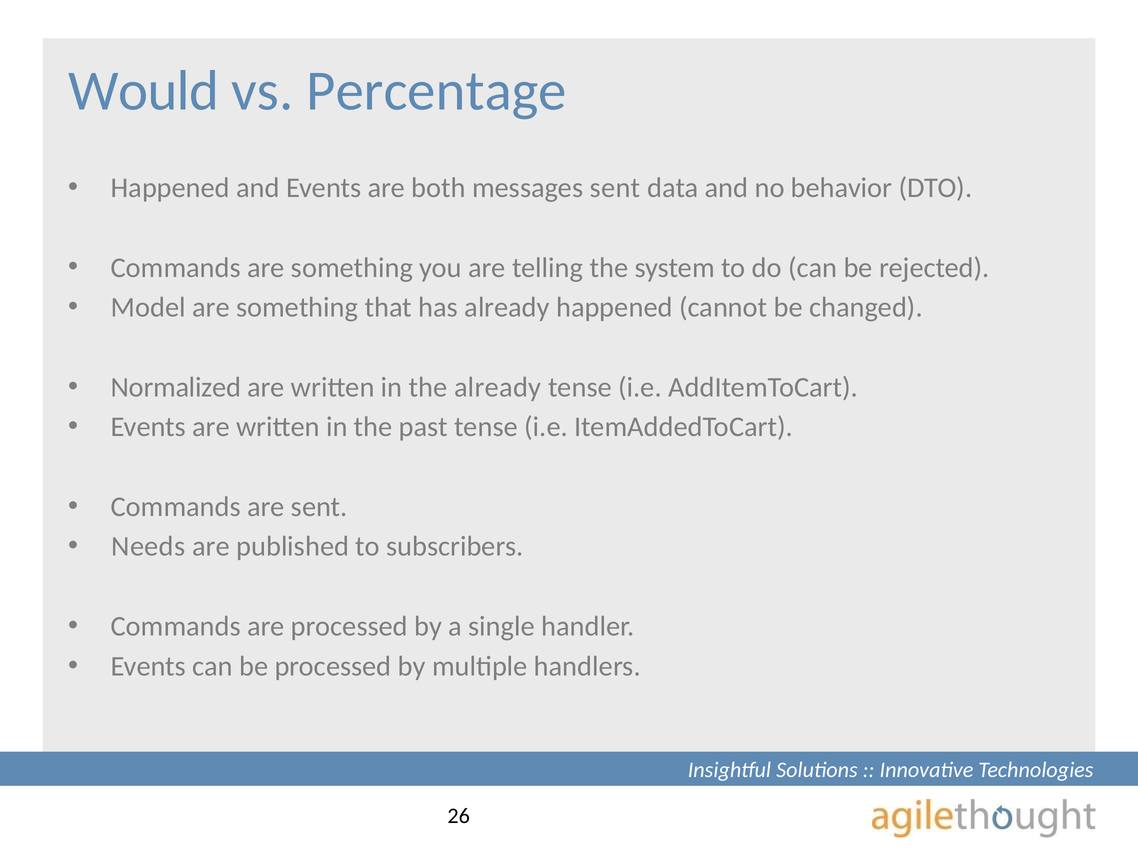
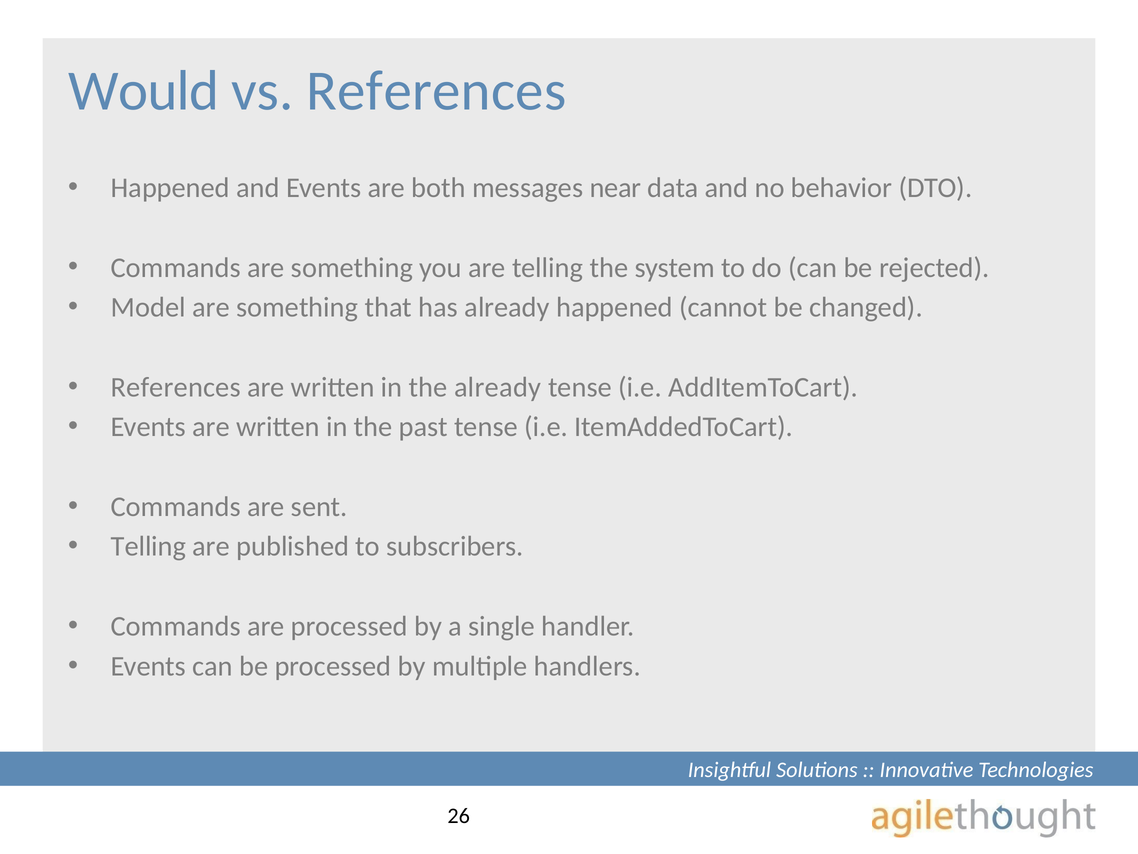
vs Percentage: Percentage -> References
messages sent: sent -> near
Normalized at (176, 387): Normalized -> References
Needs at (148, 546): Needs -> Telling
